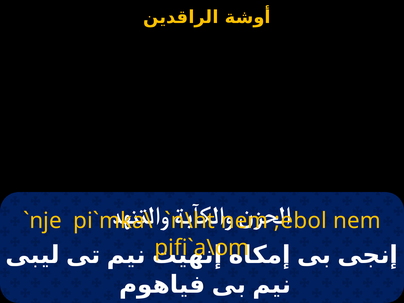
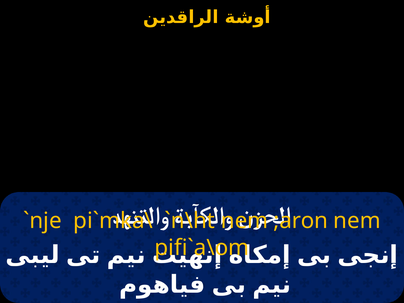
;ebol: ;ebol -> ;aron
